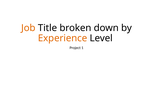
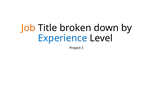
Experience colour: orange -> blue
